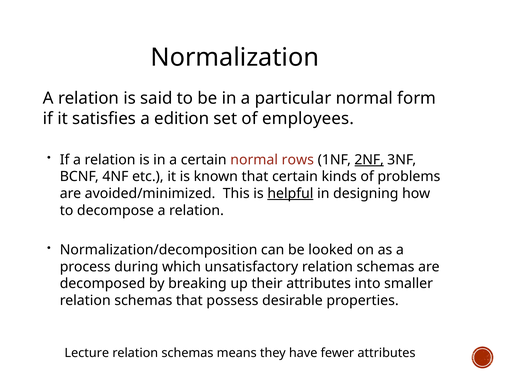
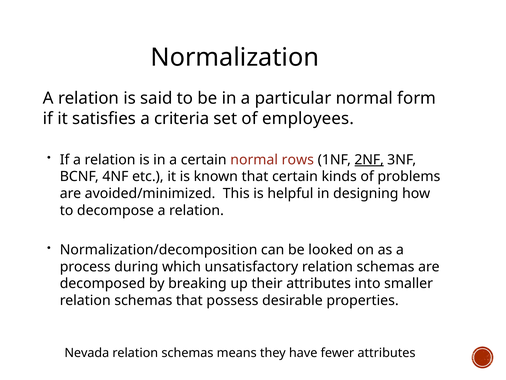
edition: edition -> criteria
helpful underline: present -> none
Lecture: Lecture -> Nevada
